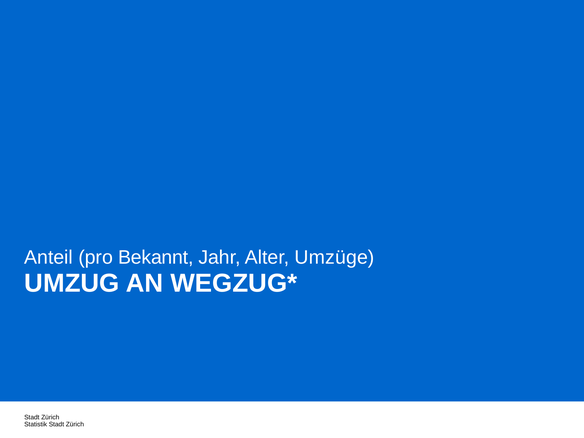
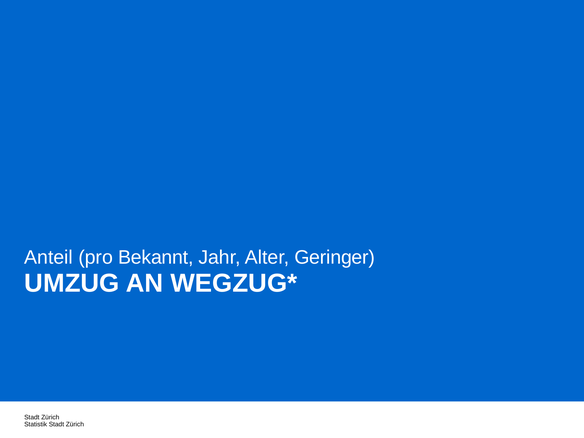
Umzüge: Umzüge -> Geringer
